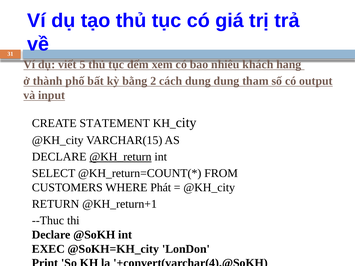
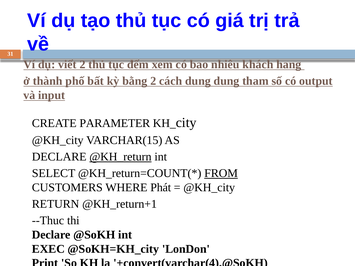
viết 5: 5 -> 2
STATEMENT: STATEMENT -> PARAMETER
FROM underline: none -> present
